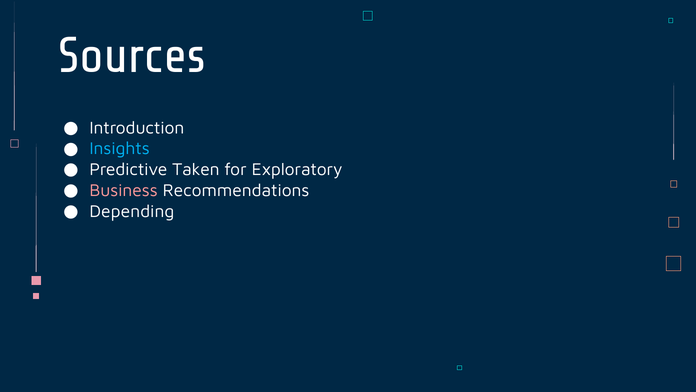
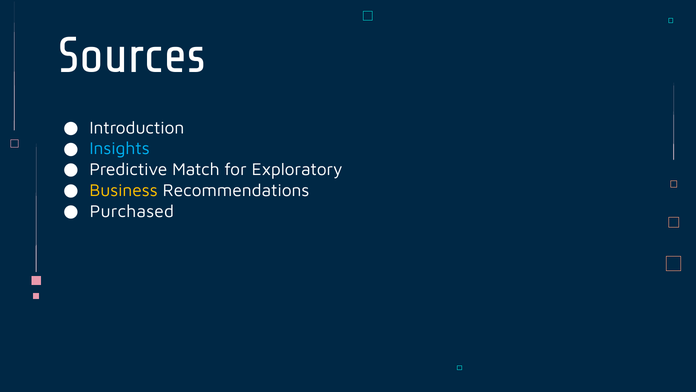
Taken: Taken -> Match
Business colour: pink -> yellow
Depending: Depending -> Purchased
